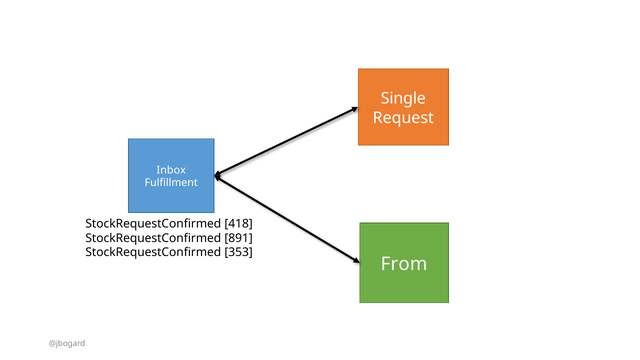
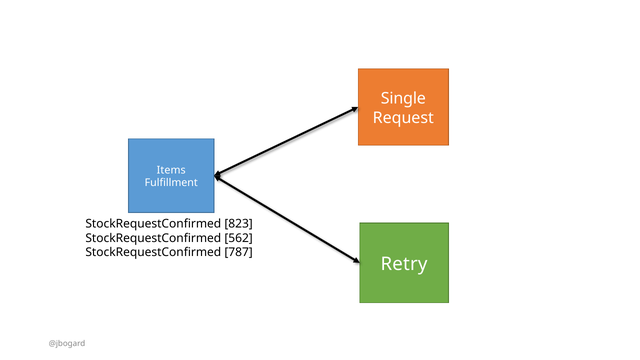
Inbox: Inbox -> Items
418: 418 -> 823
891: 891 -> 562
353: 353 -> 787
From: From -> Retry
